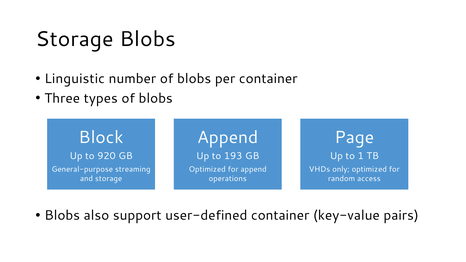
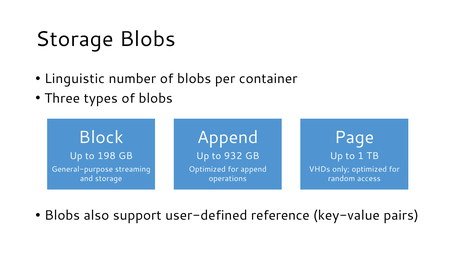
920: 920 -> 198
193: 193 -> 932
user-defined container: container -> reference
